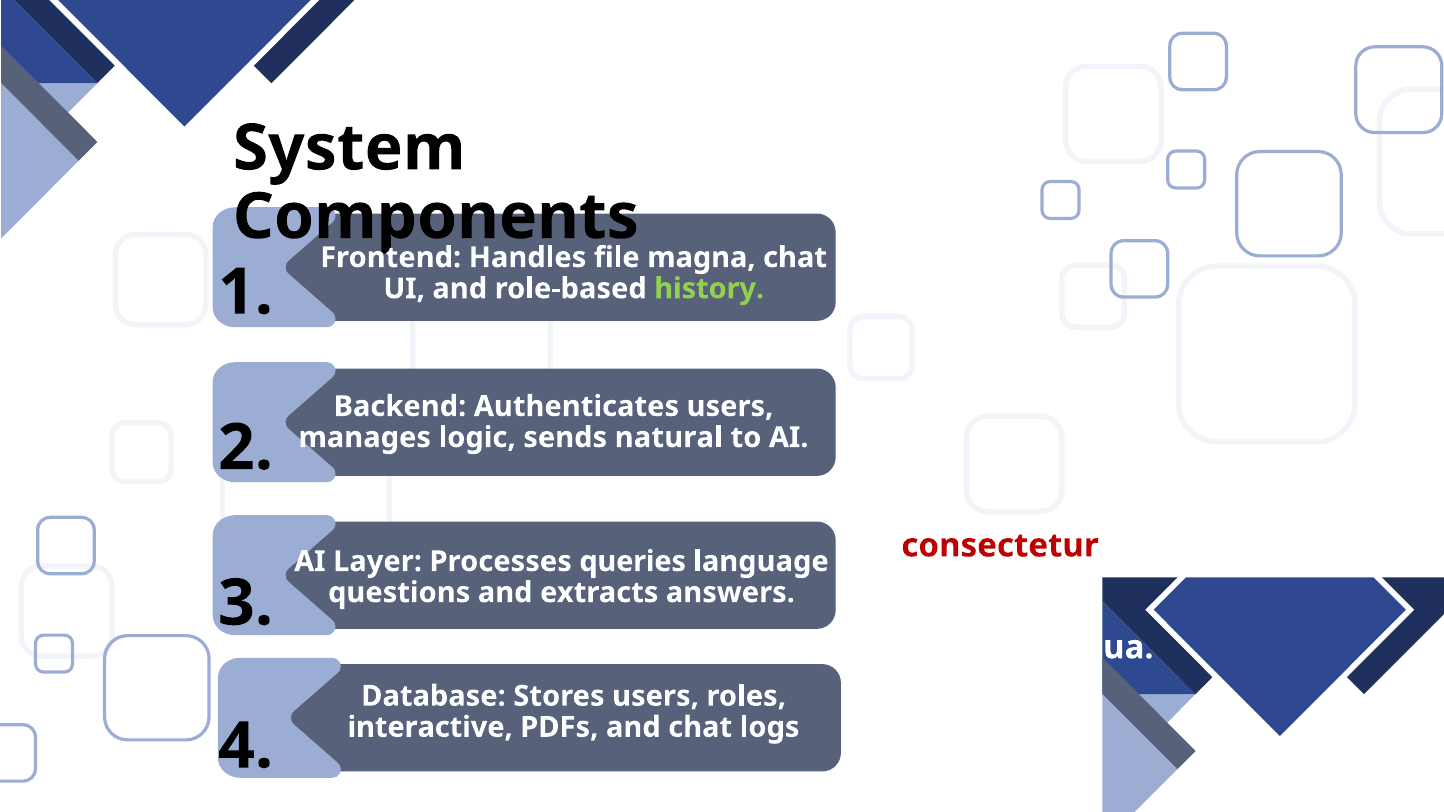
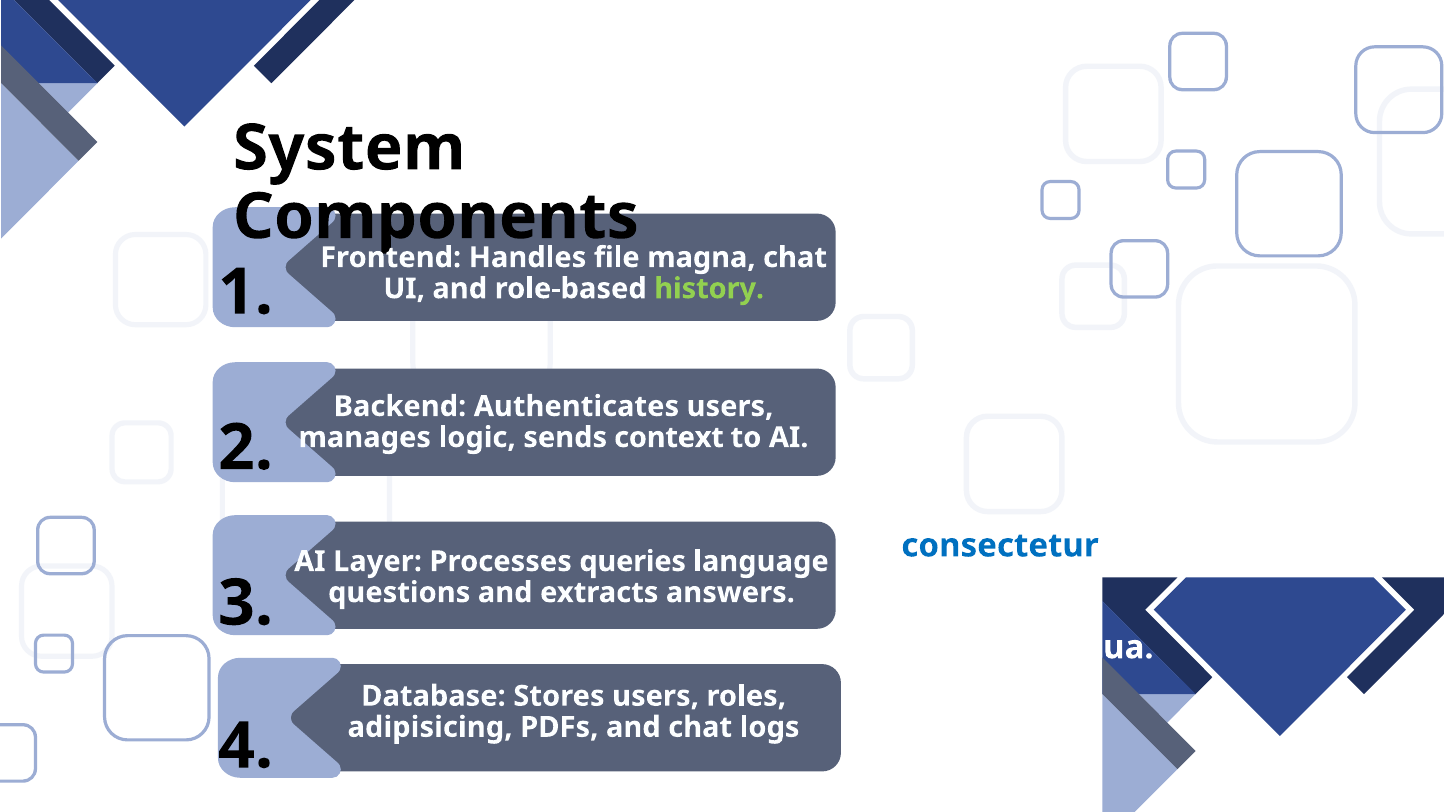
natural: natural -> context
consectetur colour: red -> blue
interactive at (430, 727): interactive -> adipisicing
